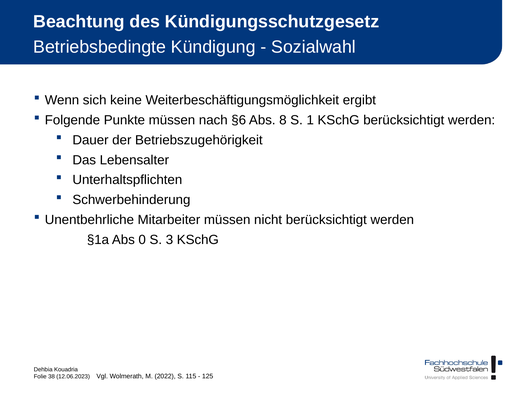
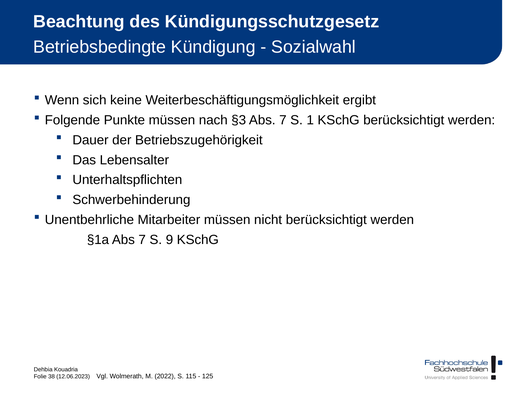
§6: §6 -> §3
8 at (283, 120): 8 -> 7
§1a Abs 0: 0 -> 7
3: 3 -> 9
